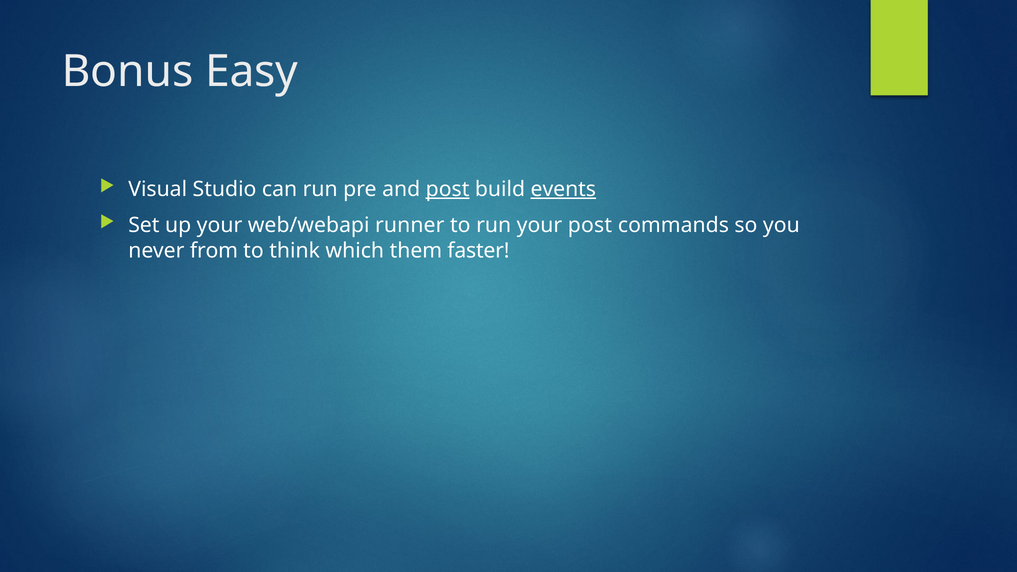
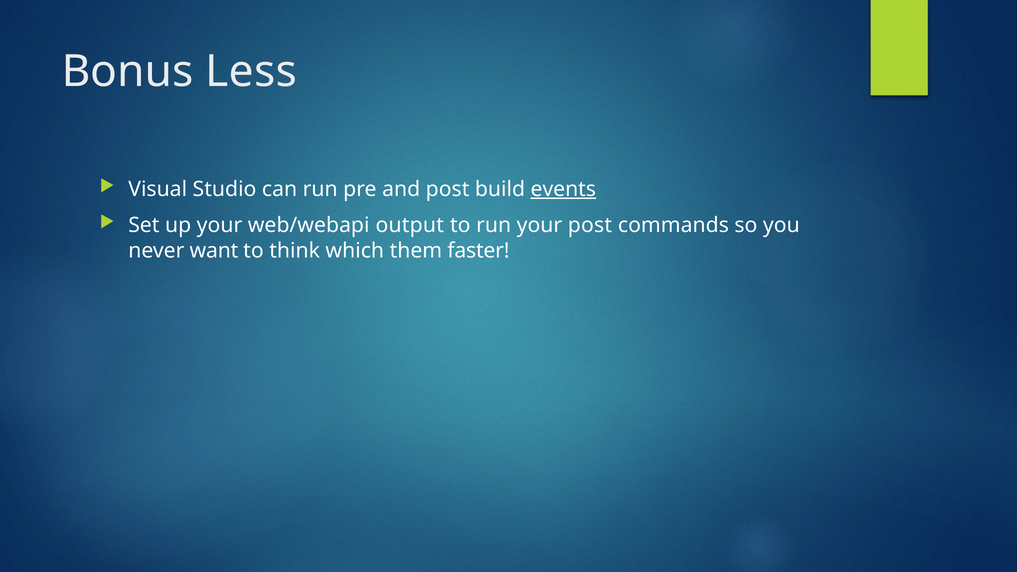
Easy: Easy -> Less
post at (448, 189) underline: present -> none
runner: runner -> output
from: from -> want
